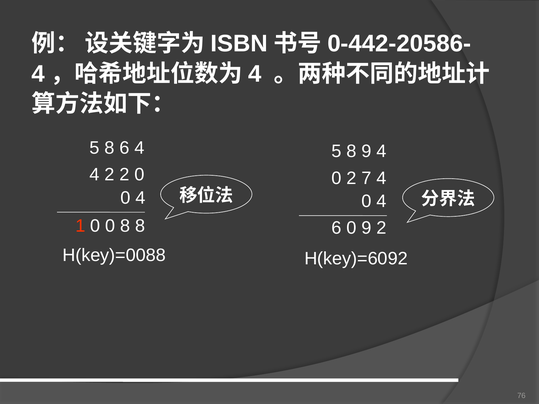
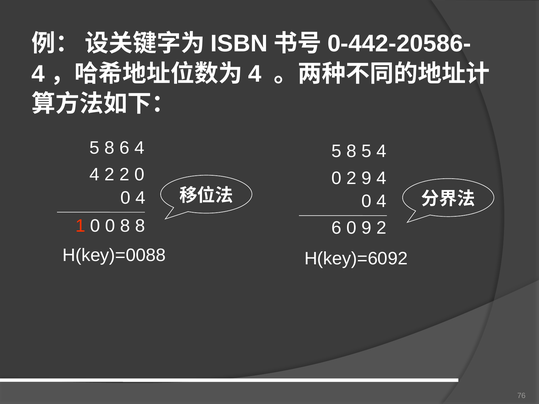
8 9: 9 -> 5
2 7: 7 -> 9
